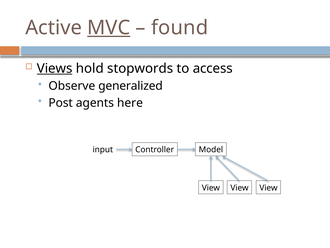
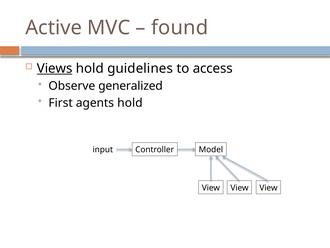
MVC underline: present -> none
stopwords: stopwords -> guidelines
Post: Post -> First
agents here: here -> hold
